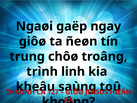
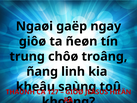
trình: trình -> ñang
